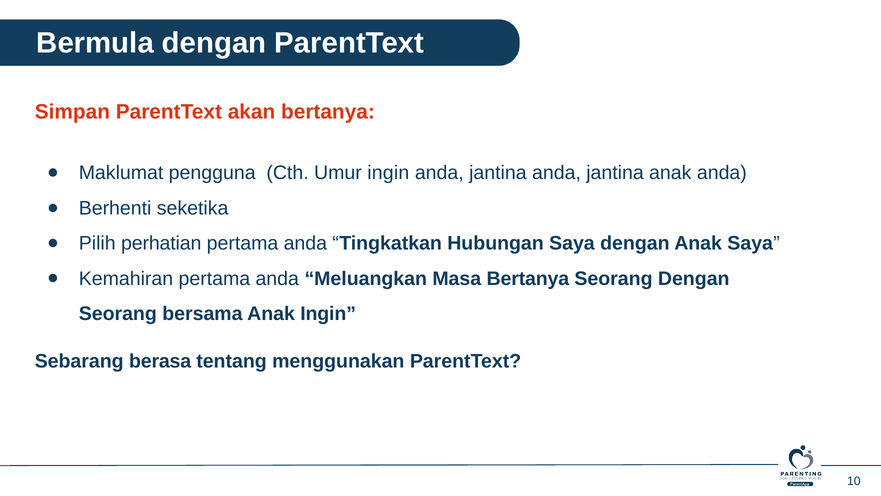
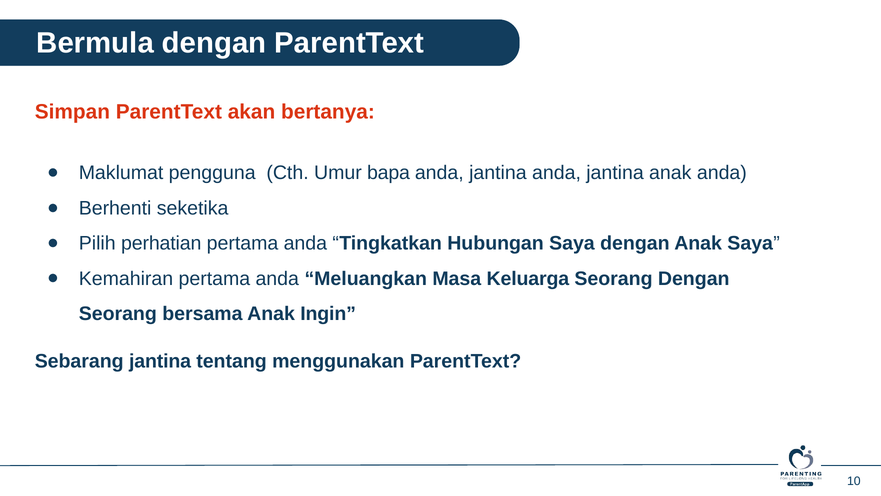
Umur ingin: ingin -> bapa
Masa Bertanya: Bertanya -> Keluarga
Sebarang berasa: berasa -> jantina
